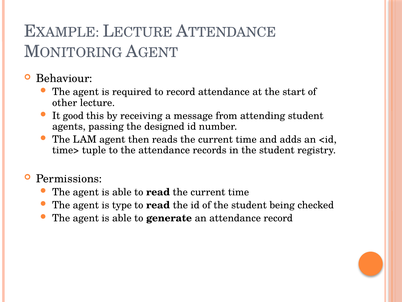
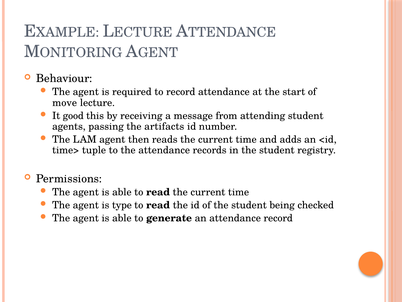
other: other -> move
designed: designed -> artifacts
